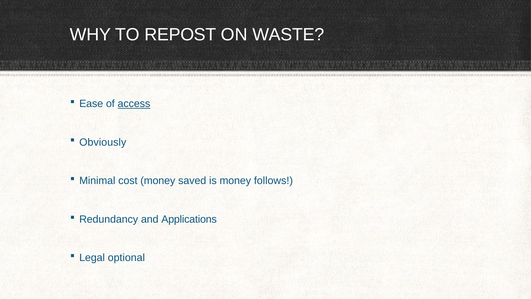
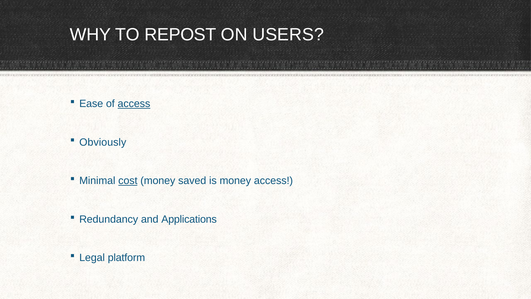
WASTE: WASTE -> USERS
cost underline: none -> present
money follows: follows -> access
optional: optional -> platform
